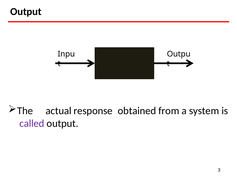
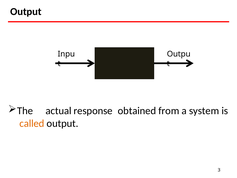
called colour: purple -> orange
